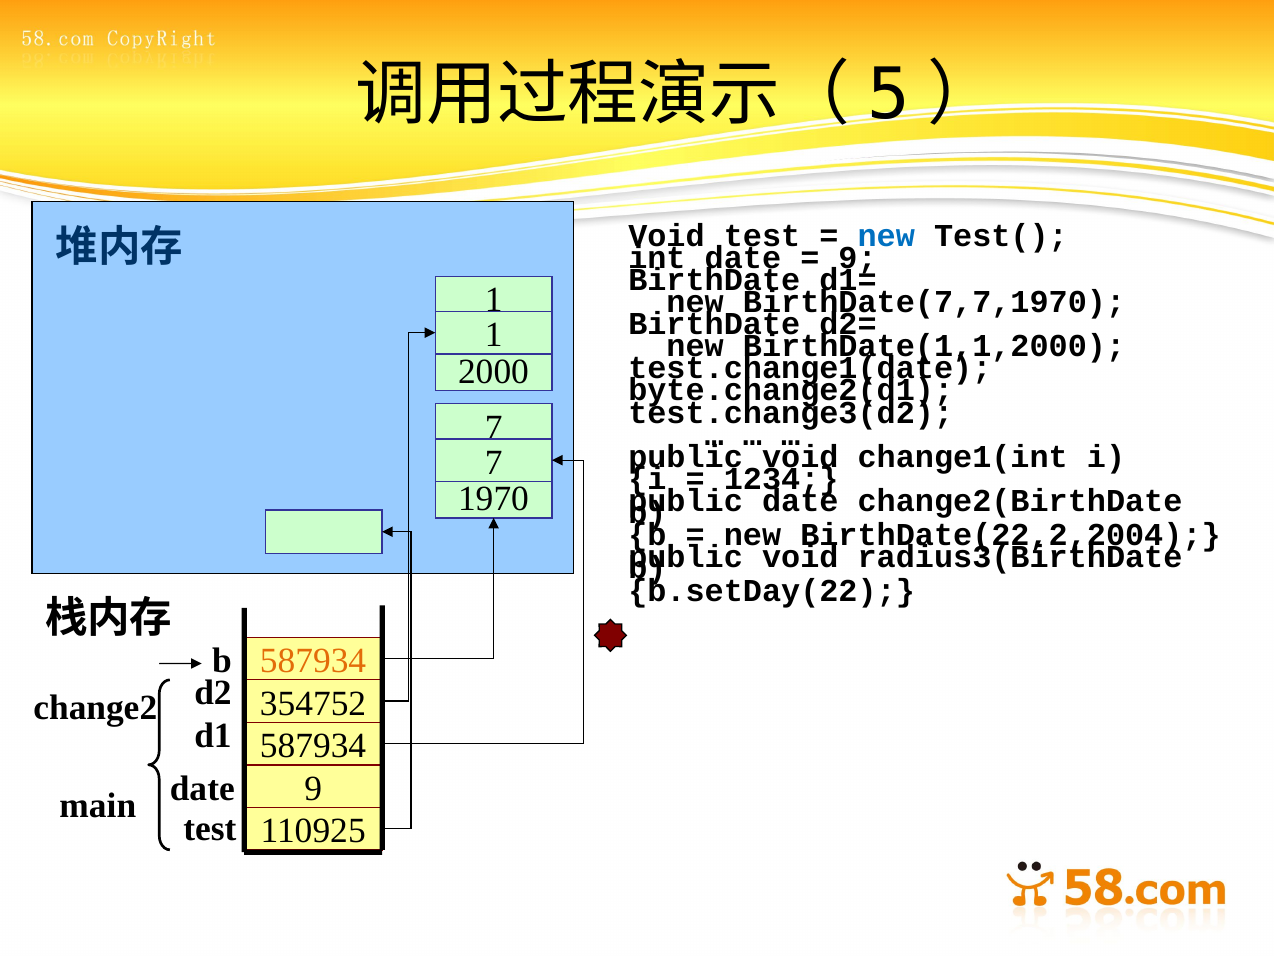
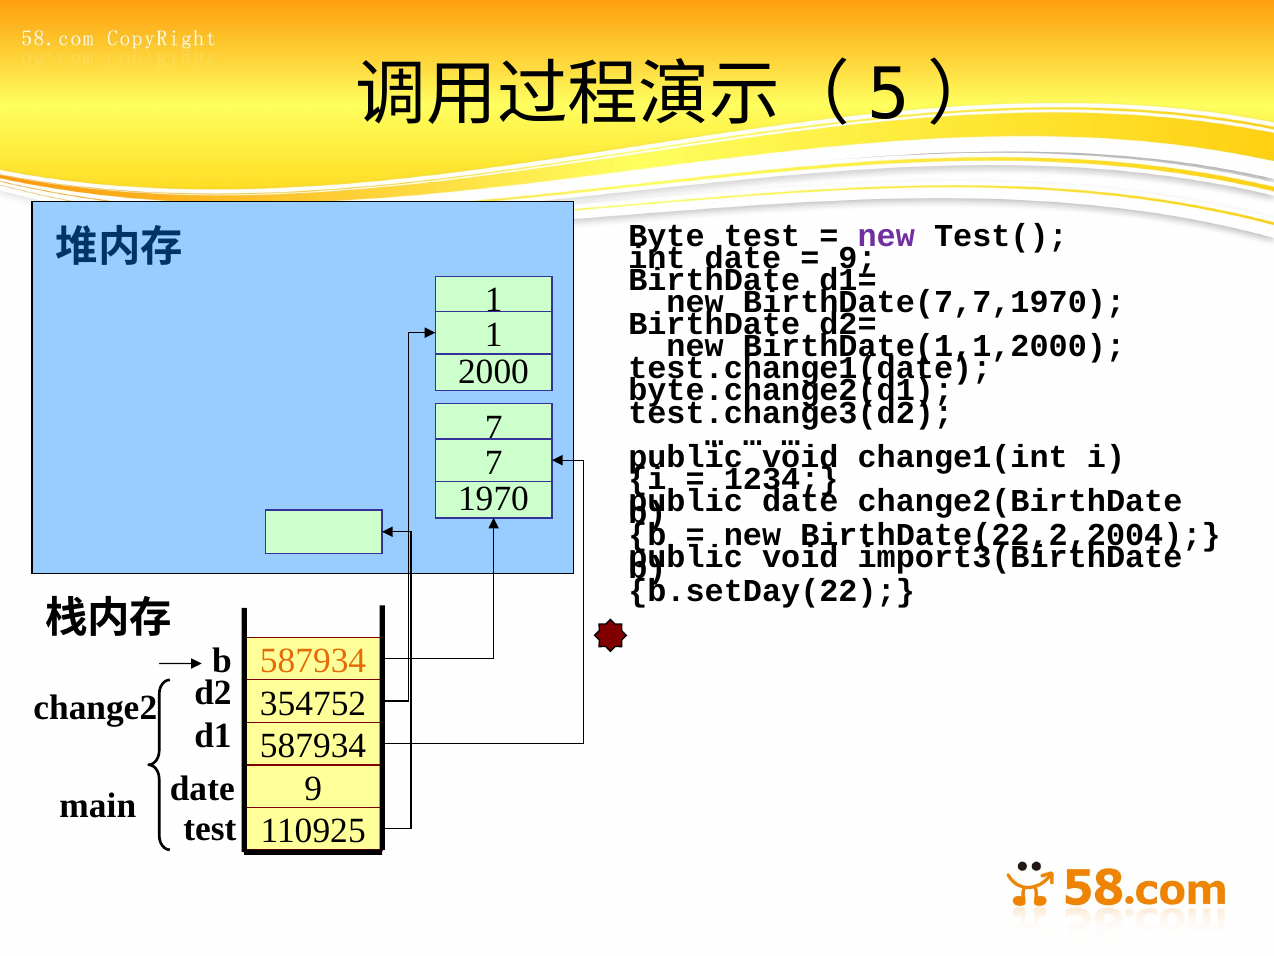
Void at (666, 235): Void -> Byte
new at (886, 235) colour: blue -> purple
radius3(BirthDate: radius3(BirthDate -> import3(BirthDate
